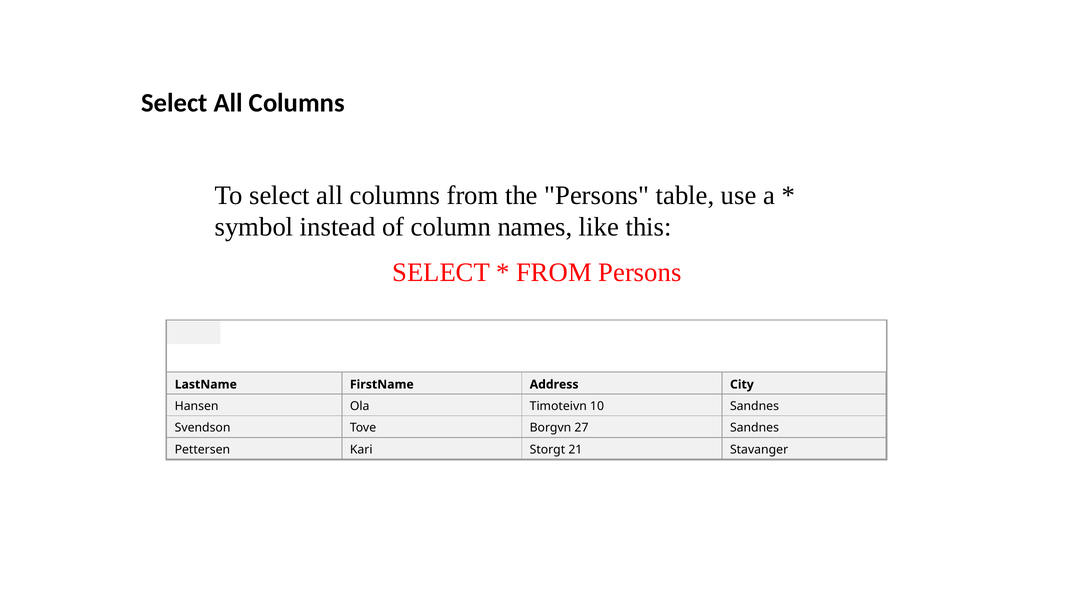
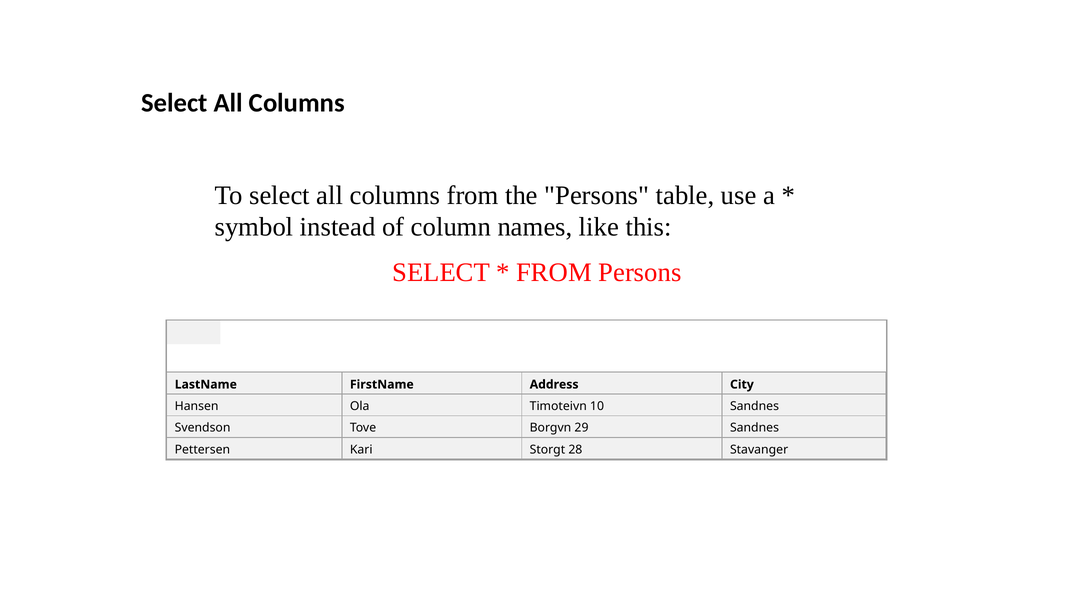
27: 27 -> 29
21: 21 -> 28
